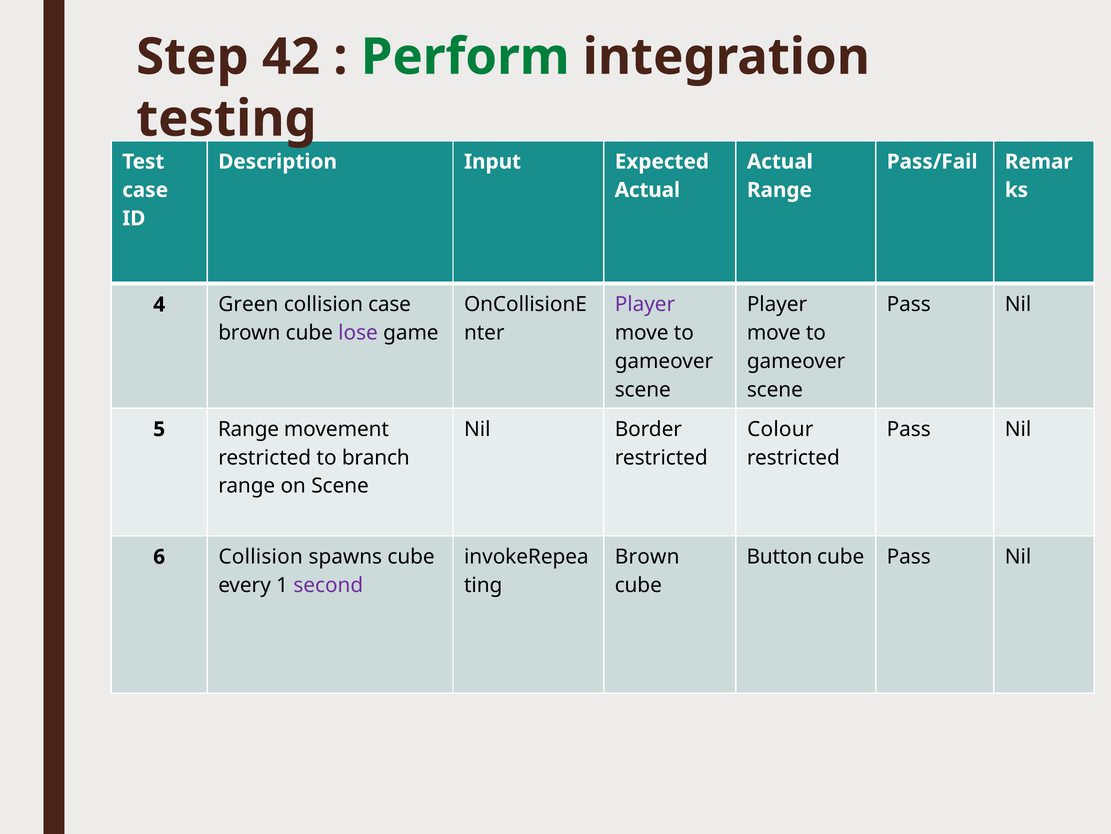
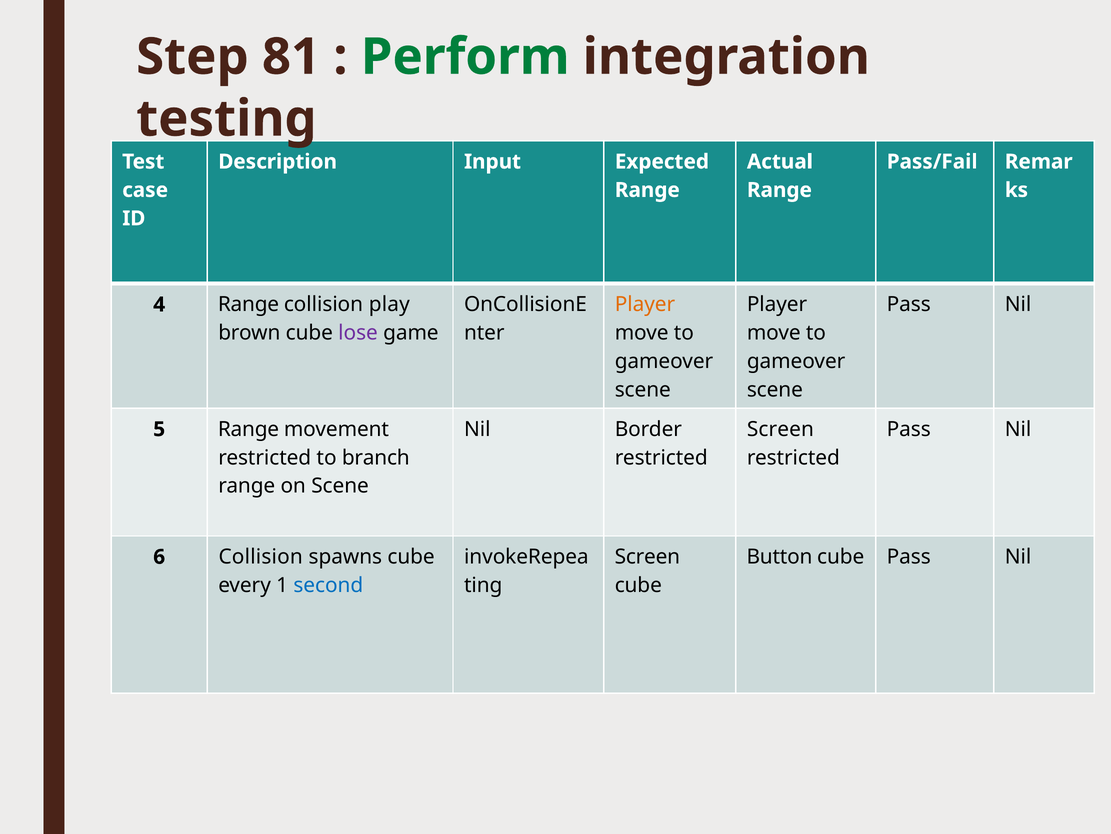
42: 42 -> 81
Actual at (647, 190): Actual -> Range
Player at (645, 304) colour: purple -> orange
4 Green: Green -> Range
collision case: case -> play
Colour at (780, 429): Colour -> Screen
Brown at (647, 556): Brown -> Screen
second colour: purple -> blue
